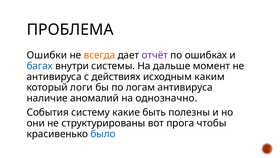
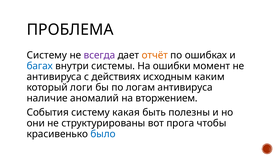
Ошибки at (47, 55): Ошибки -> Систему
всегда colour: orange -> purple
отчёт colour: purple -> orange
дальше: дальше -> ошибки
однозначно: однозначно -> вторжением
какие: какие -> какая
